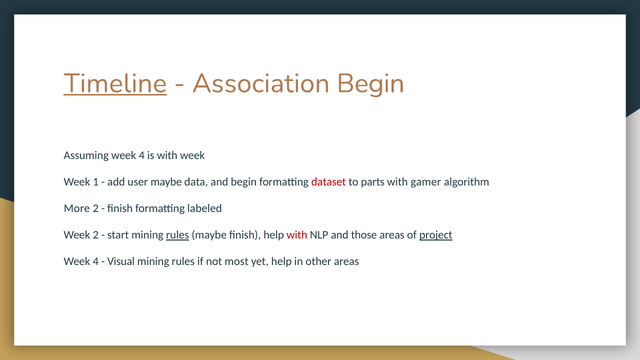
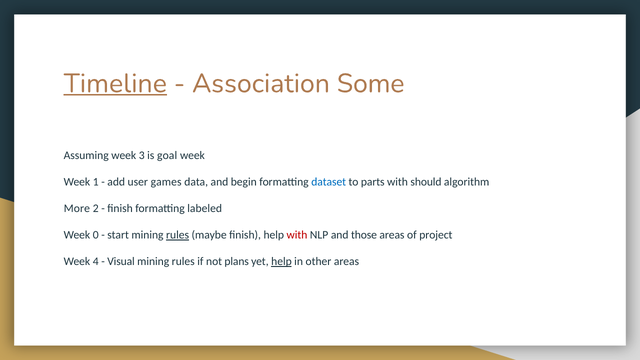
Association Begin: Begin -> Some
Assuming week 4: 4 -> 3
is with: with -> goal
user maybe: maybe -> games
dataset colour: red -> blue
gamer: gamer -> should
Week 2: 2 -> 0
project underline: present -> none
most: most -> plans
help at (281, 262) underline: none -> present
